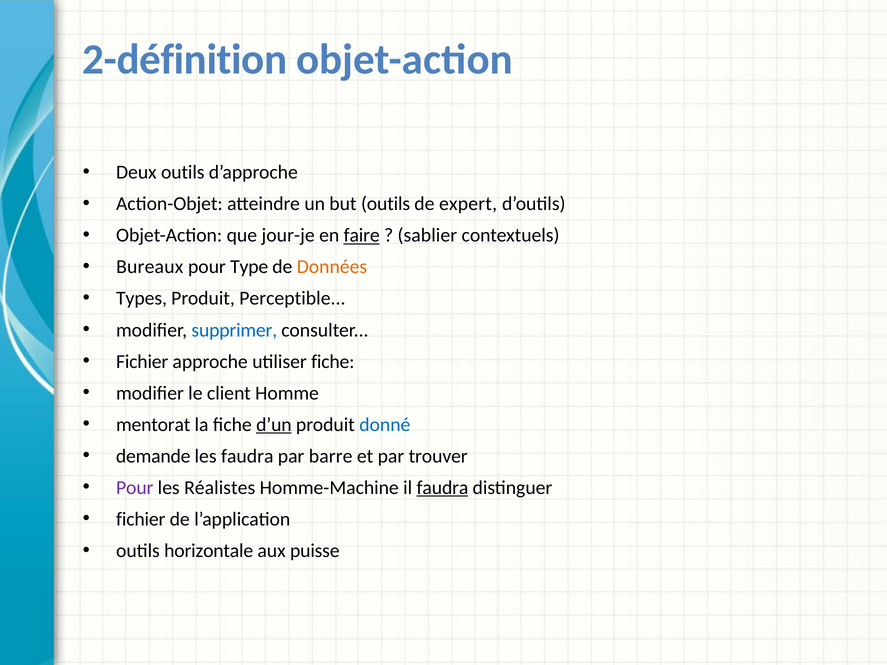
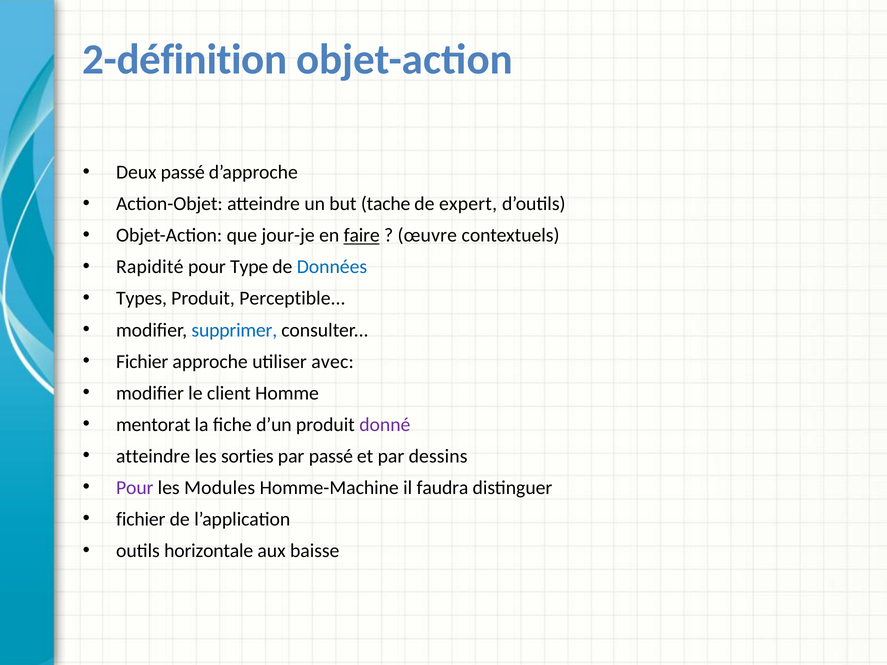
Deux outils: outils -> passé
but outils: outils -> tache
sablier: sablier -> œuvre
Bureaux: Bureaux -> Rapidité
Données colour: orange -> blue
utiliser fiche: fiche -> avec
d’un underline: present -> none
donné colour: blue -> purple
demande at (153, 456): demande -> atteindre
les faudra: faudra -> sorties
par barre: barre -> passé
trouver: trouver -> dessins
Réalistes: Réalistes -> Modules
faudra at (442, 488) underline: present -> none
puisse: puisse -> baisse
